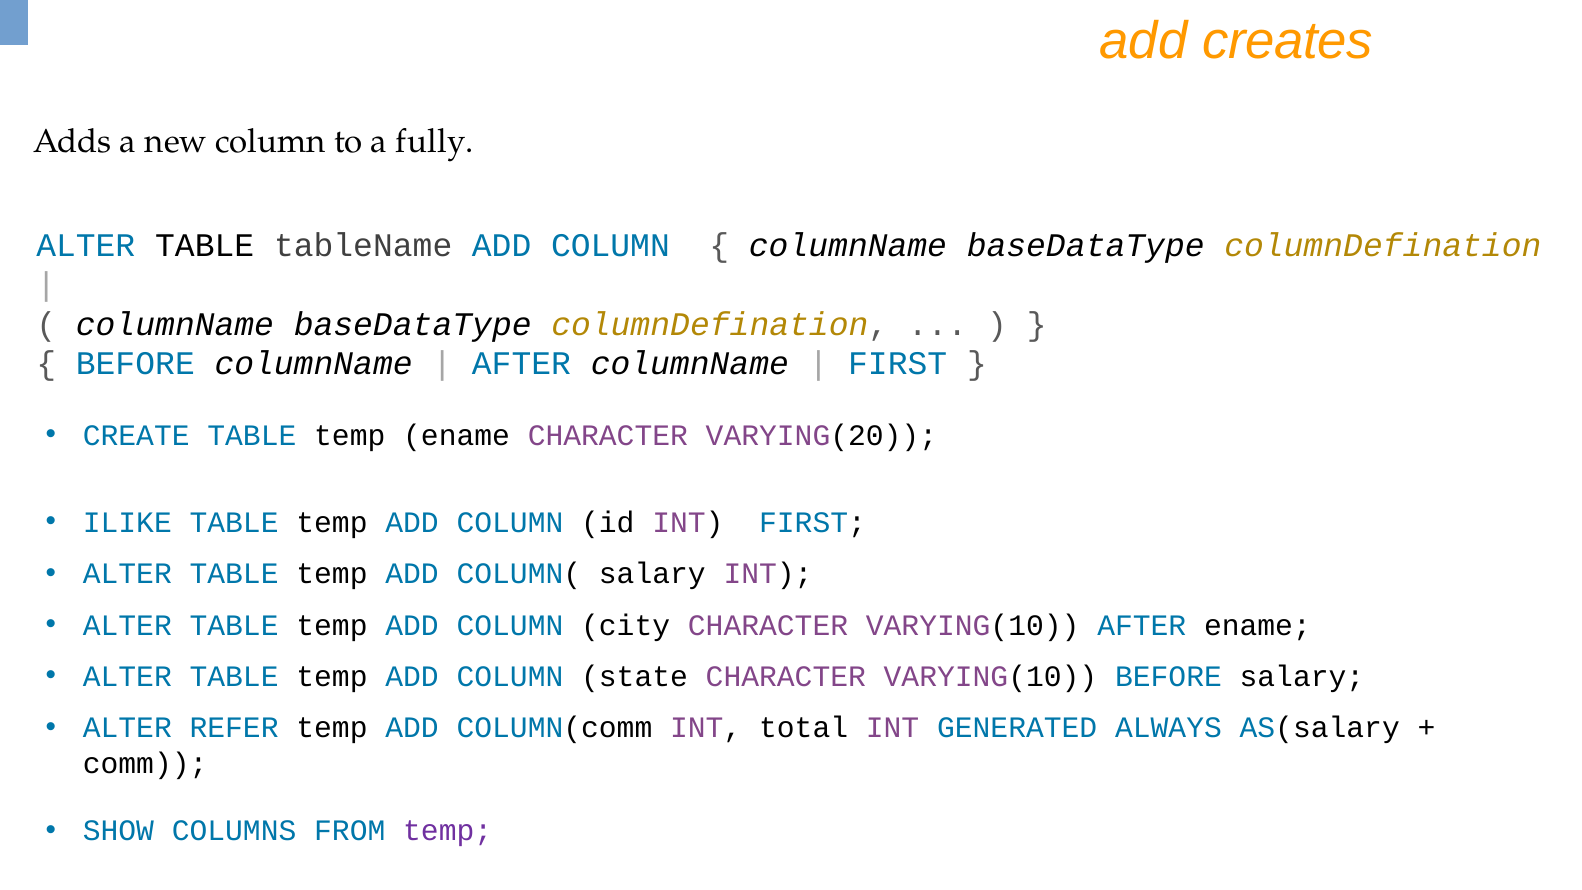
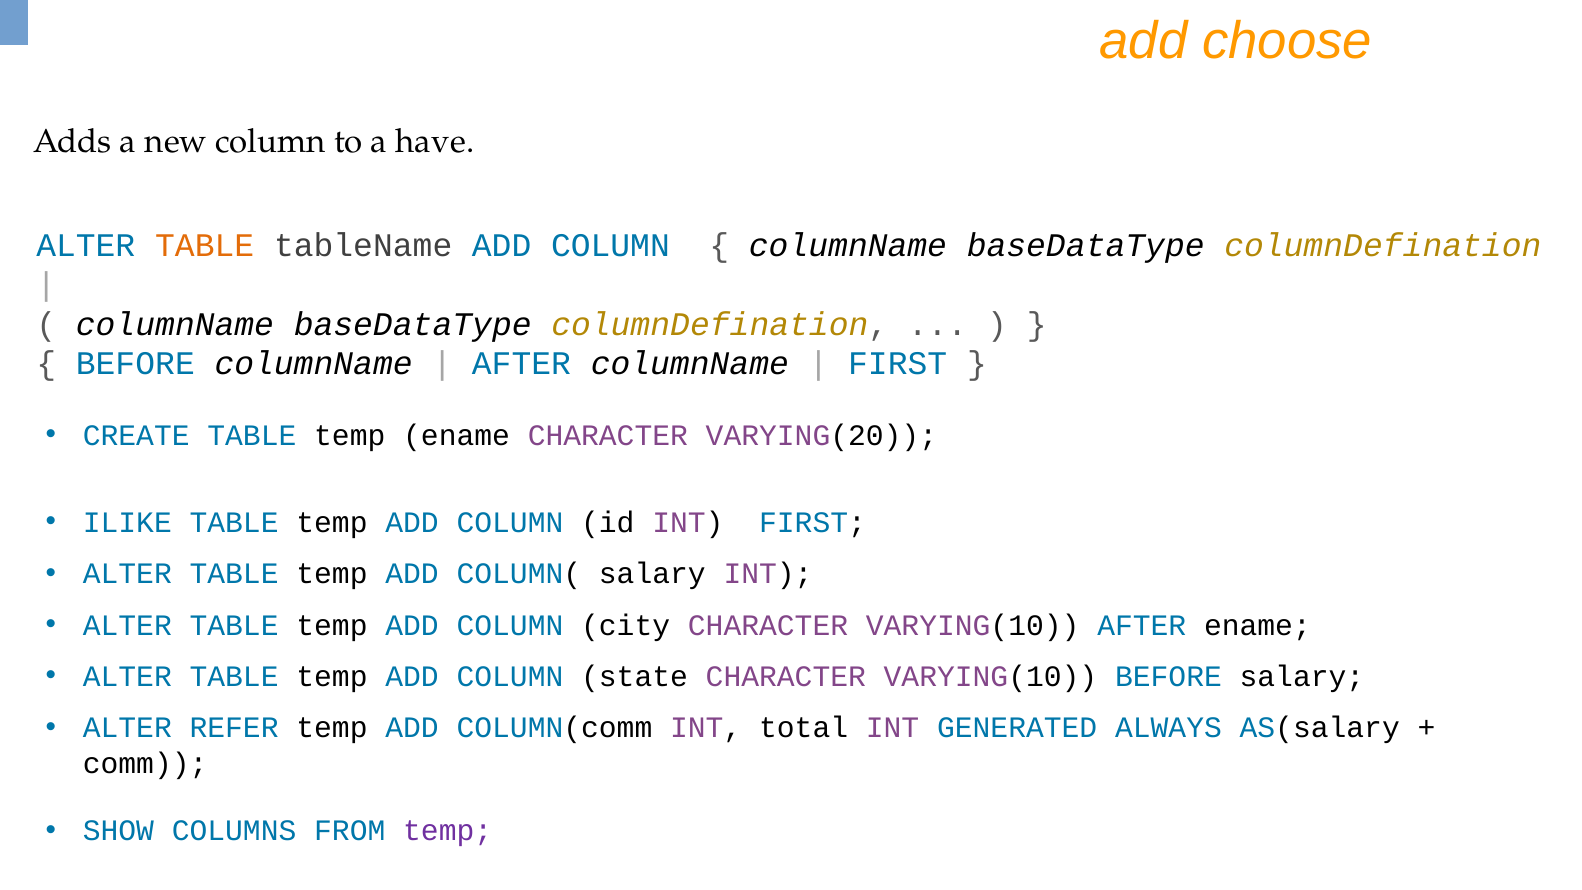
creates: creates -> choose
fully: fully -> have
TABLE at (205, 245) colour: black -> orange
